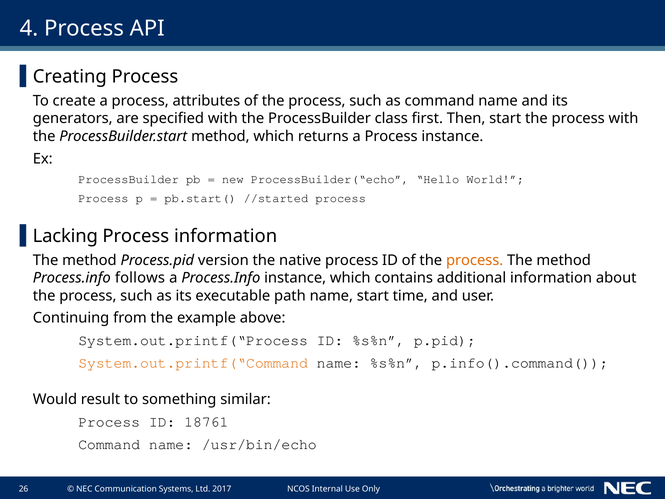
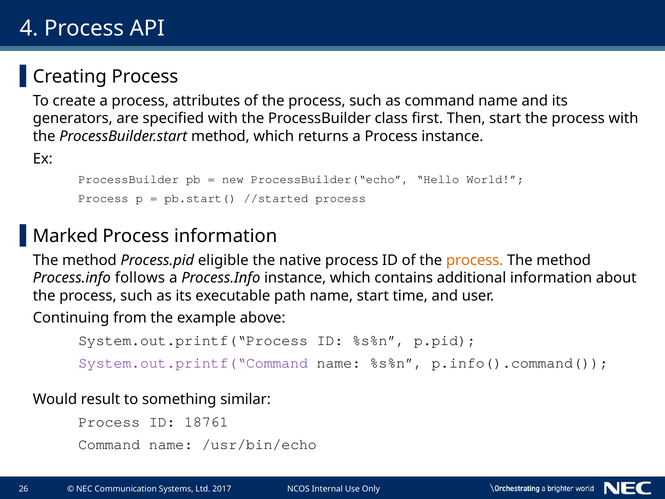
Lacking: Lacking -> Marked
version: version -> eligible
System.out.printf(“Command colour: orange -> purple
